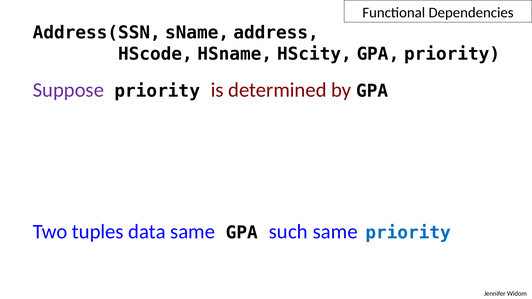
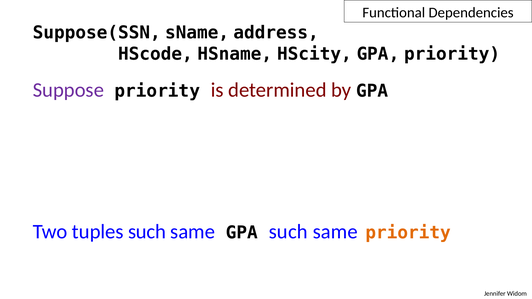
Address(SSN: Address(SSN -> Suppose(SSN
tuples data: data -> such
priority at (408, 233) colour: blue -> orange
